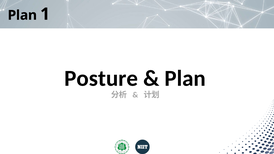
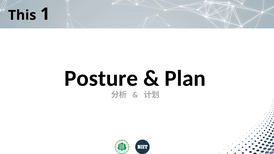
Plan at (22, 15): Plan -> This
